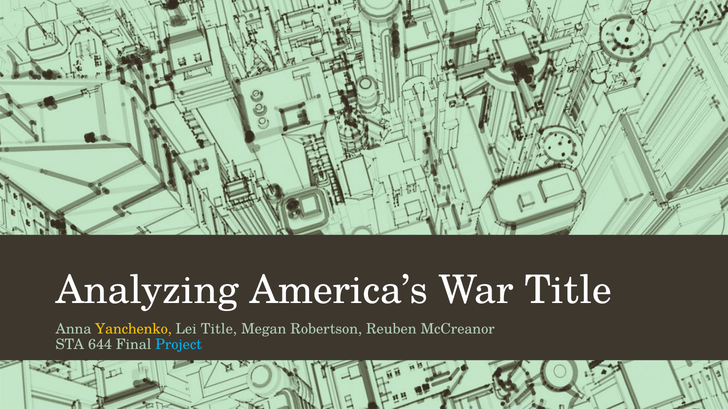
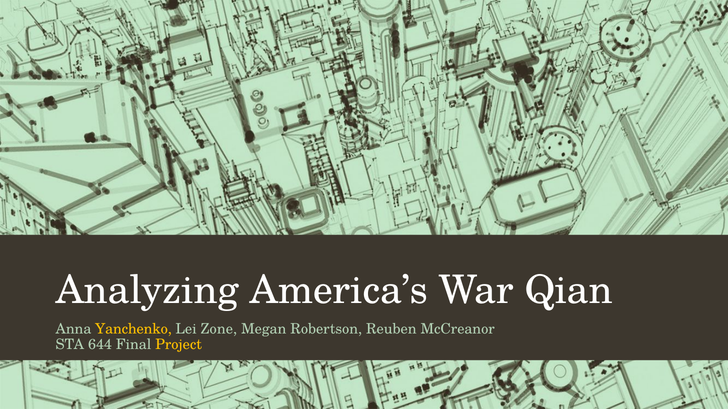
War Title: Title -> Qian
Lei Title: Title -> Zone
Project colour: light blue -> yellow
